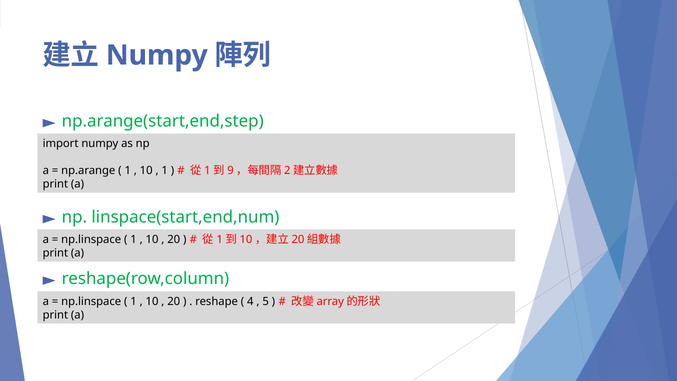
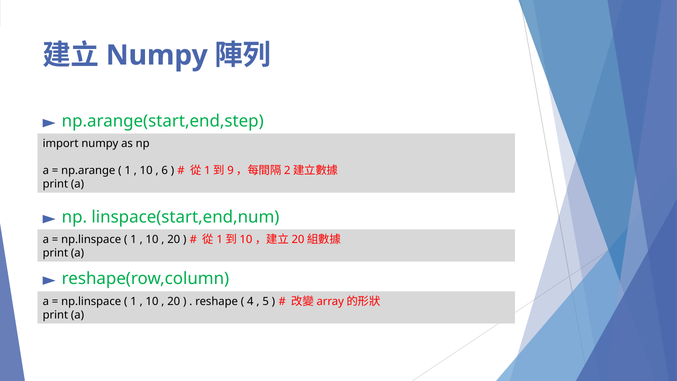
1 at (165, 171): 1 -> 6
